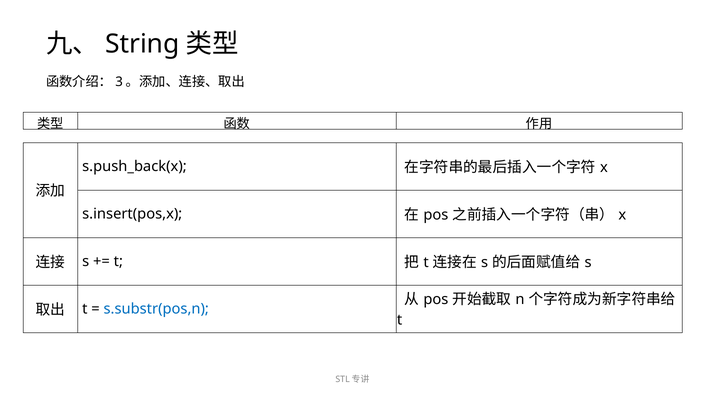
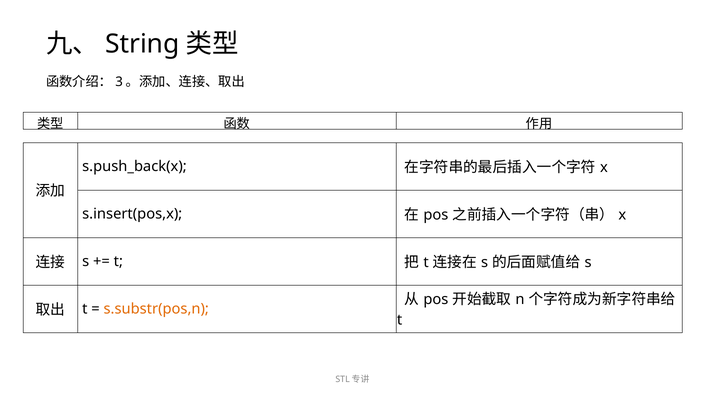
s.substr(pos,n colour: blue -> orange
